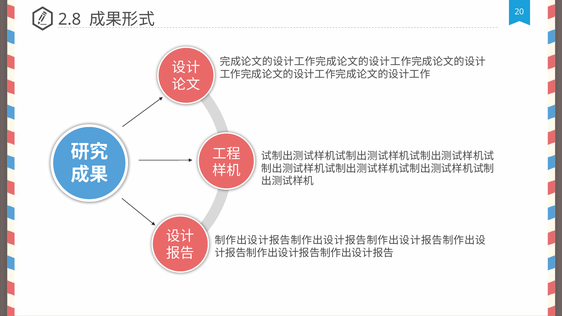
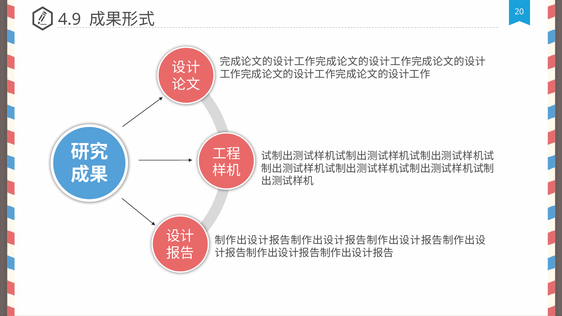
2.8: 2.8 -> 4.9
